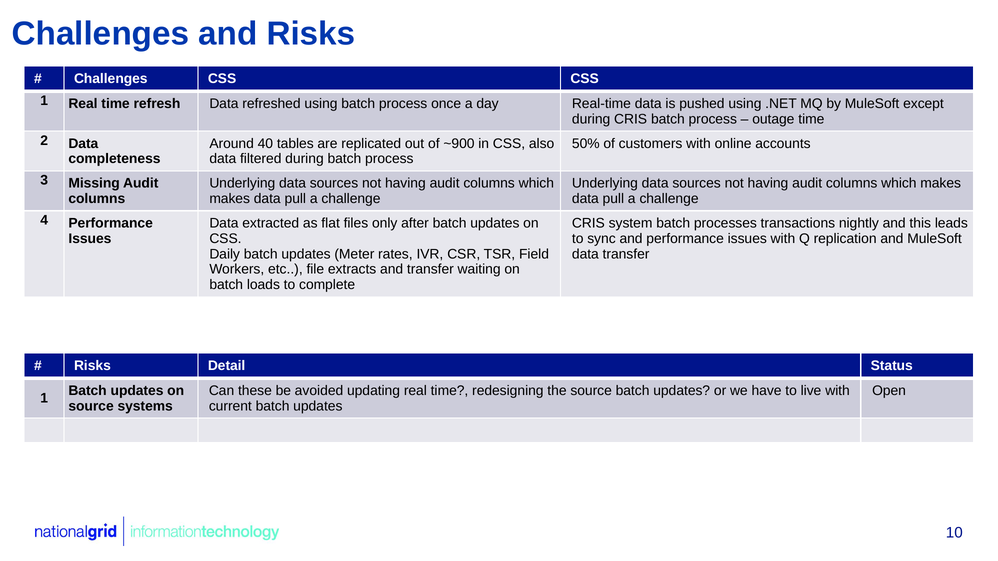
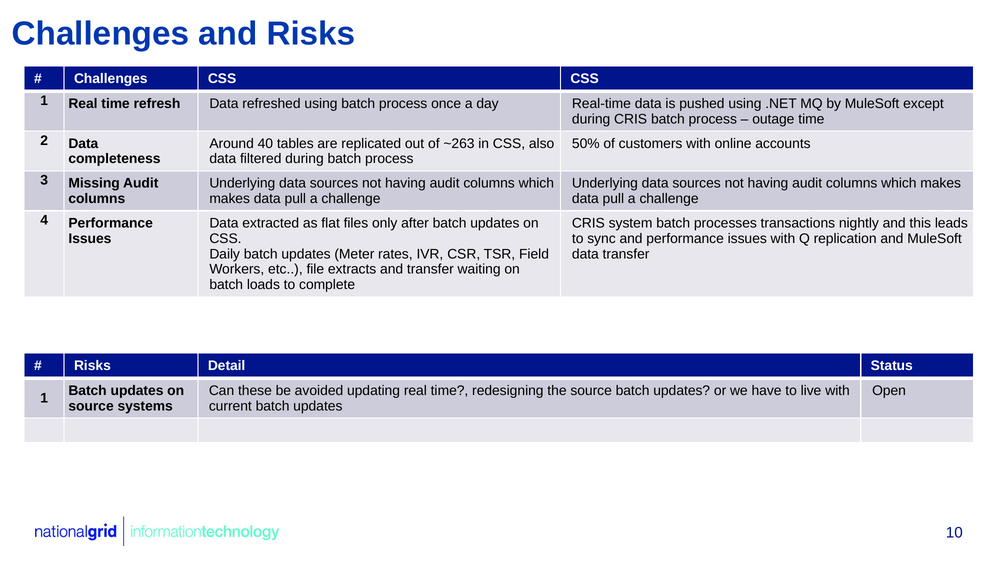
~900: ~900 -> ~263
